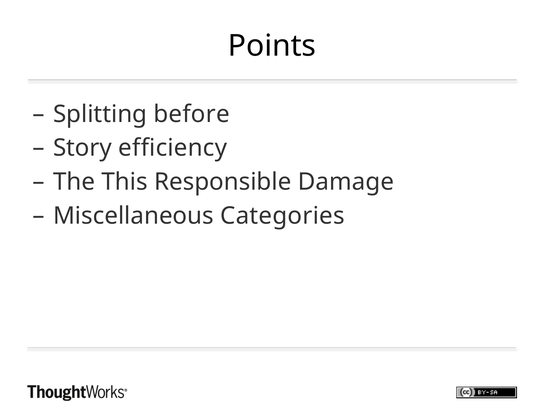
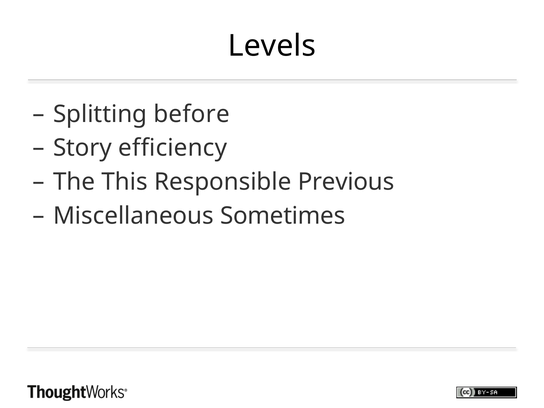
Points: Points -> Levels
Damage: Damage -> Previous
Categories: Categories -> Sometimes
